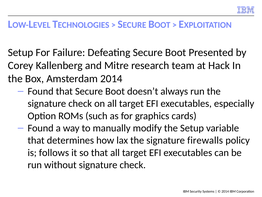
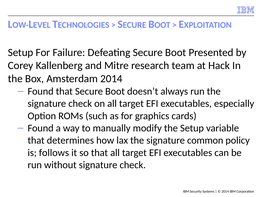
firewalls: firewalls -> common
